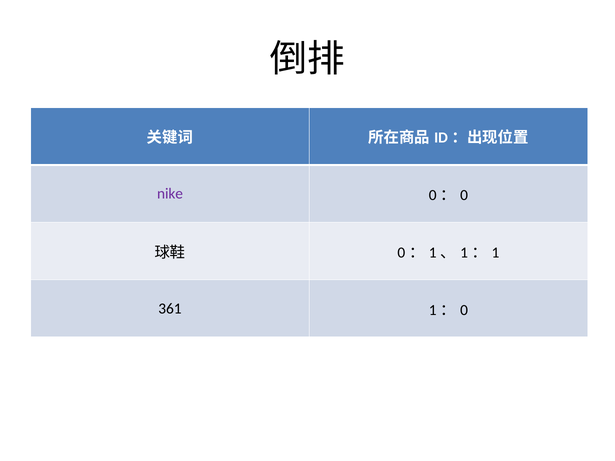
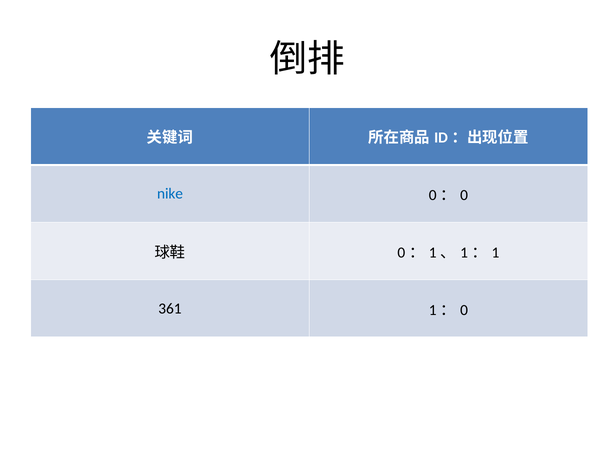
nike colour: purple -> blue
